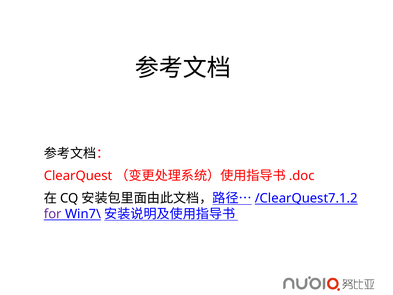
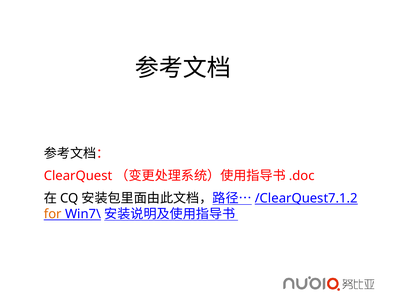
for colour: purple -> orange
